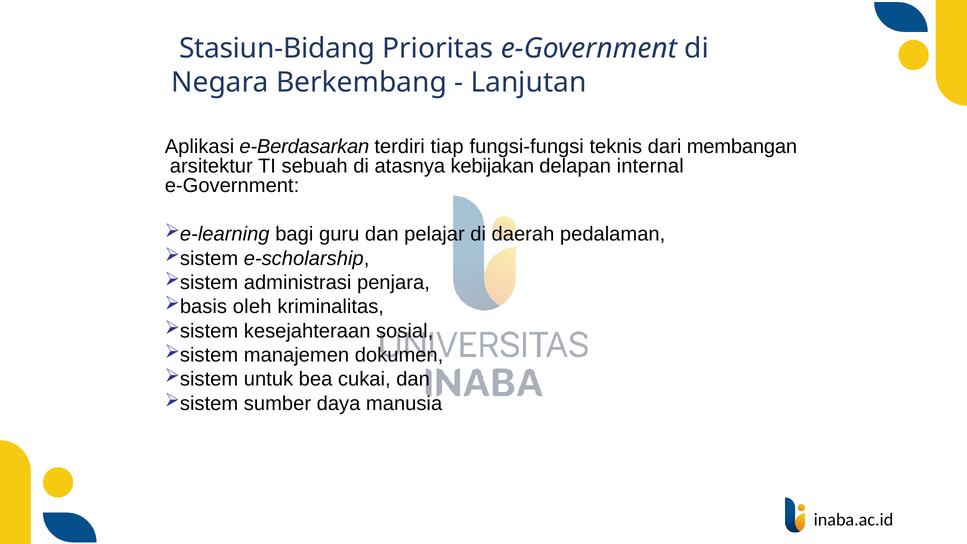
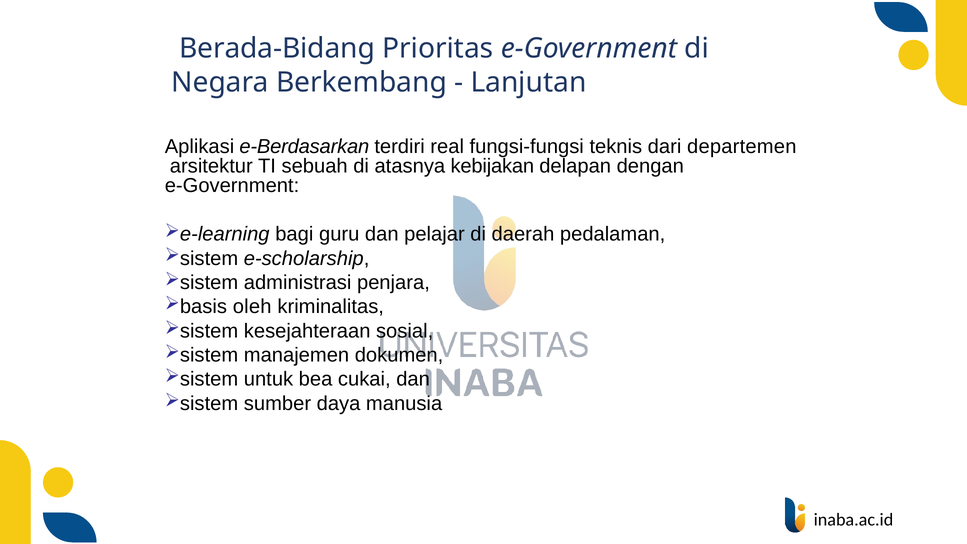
Stasiun-Bidang: Stasiun-Bidang -> Berada-Bidang
tiap: tiap -> real
membangan: membangan -> departemen
internal: internal -> dengan
